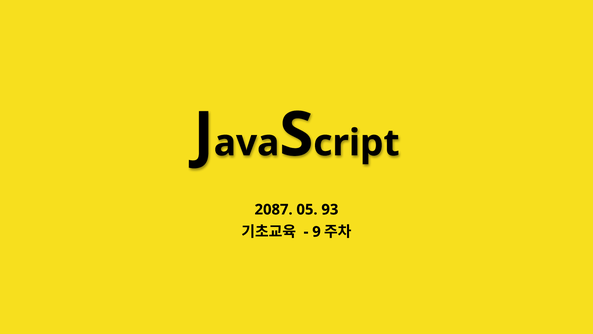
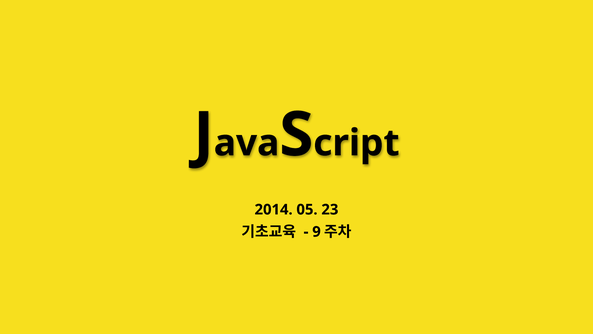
2087: 2087 -> 2014
93: 93 -> 23
